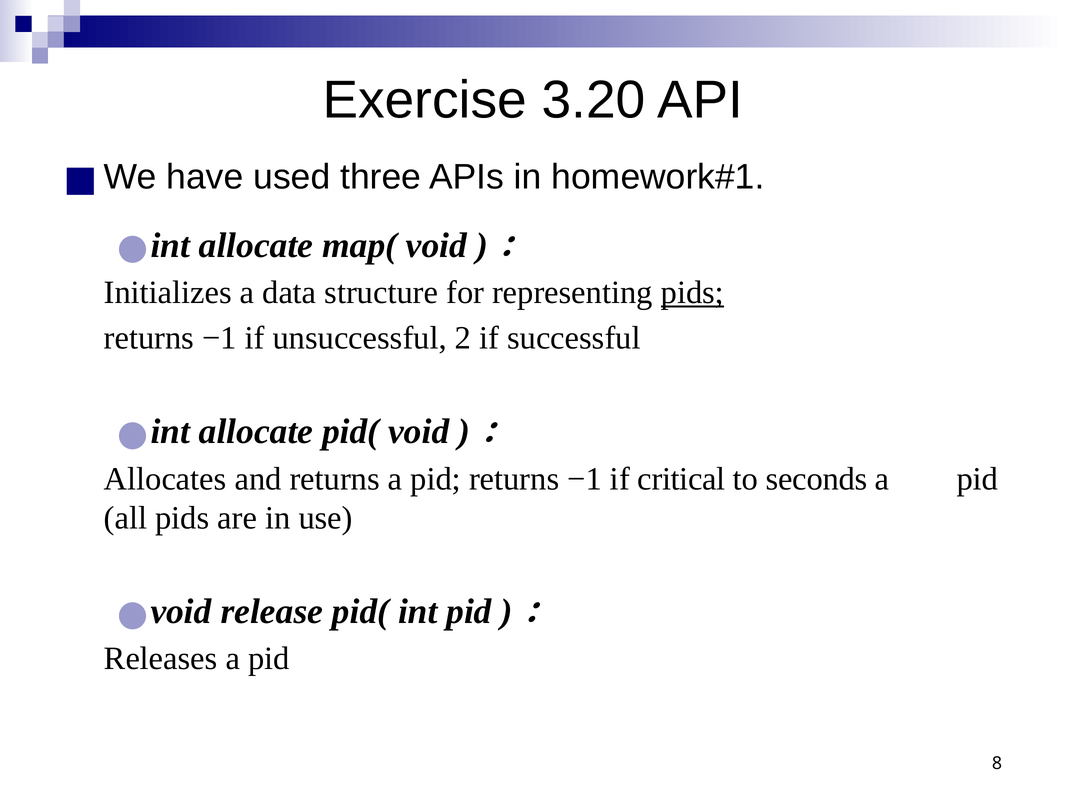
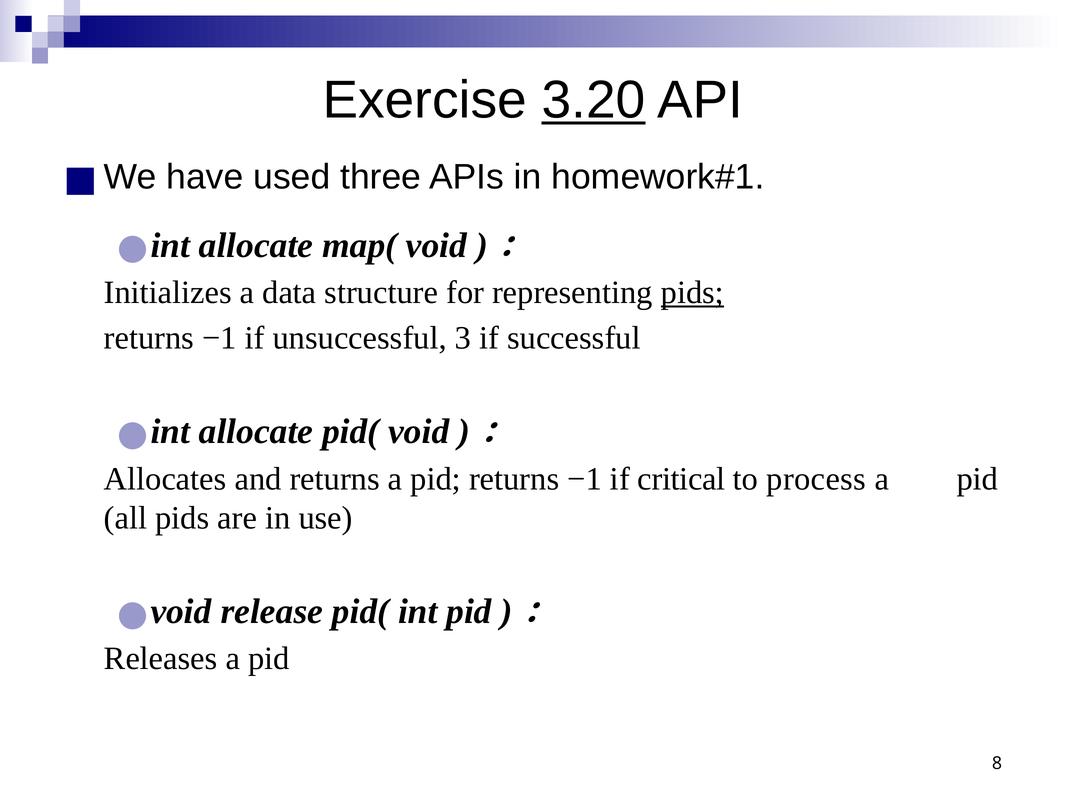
3.20 underline: none -> present
2: 2 -> 3
seconds: seconds -> process
